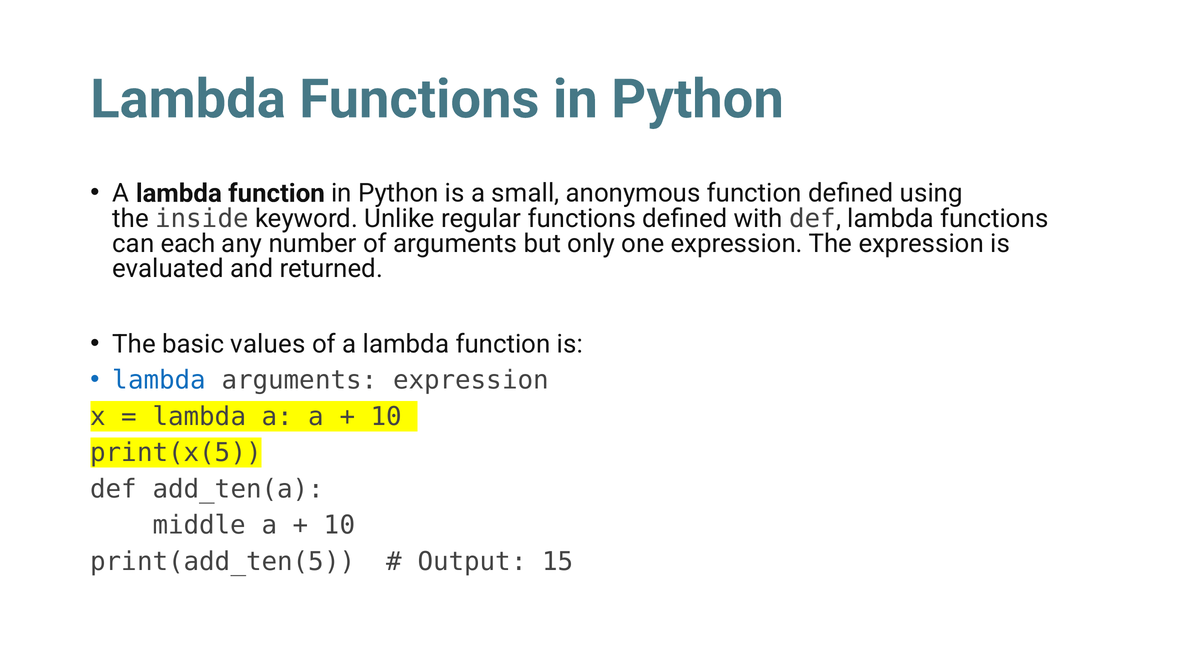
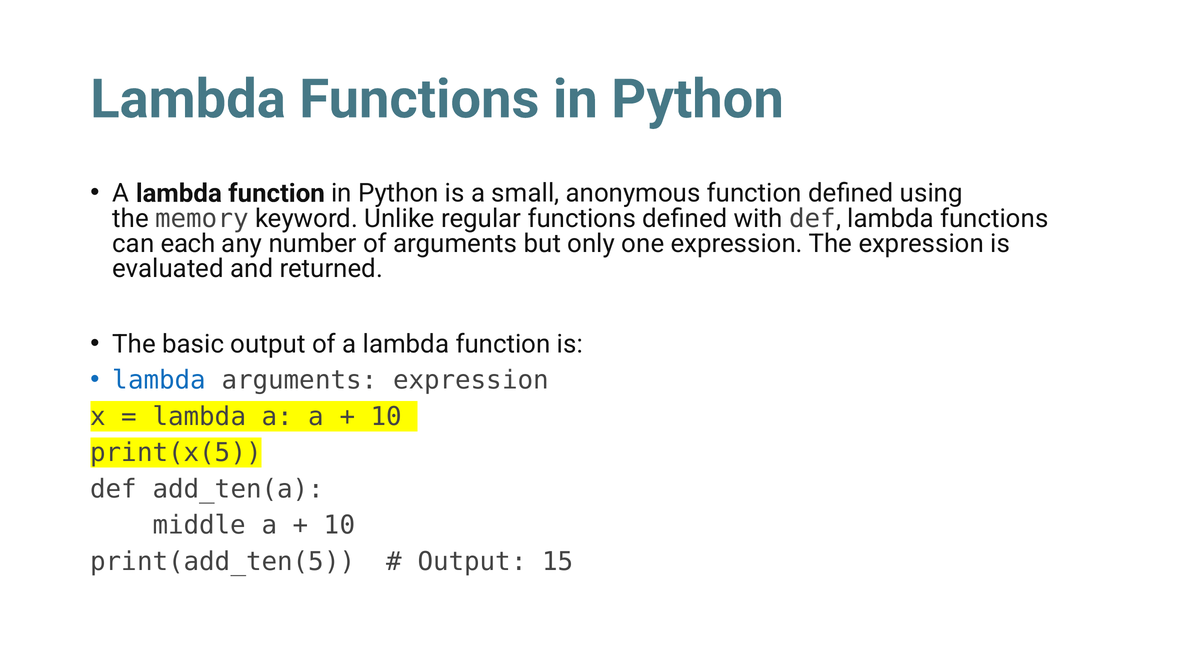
inside: inside -> memory
basic values: values -> output
